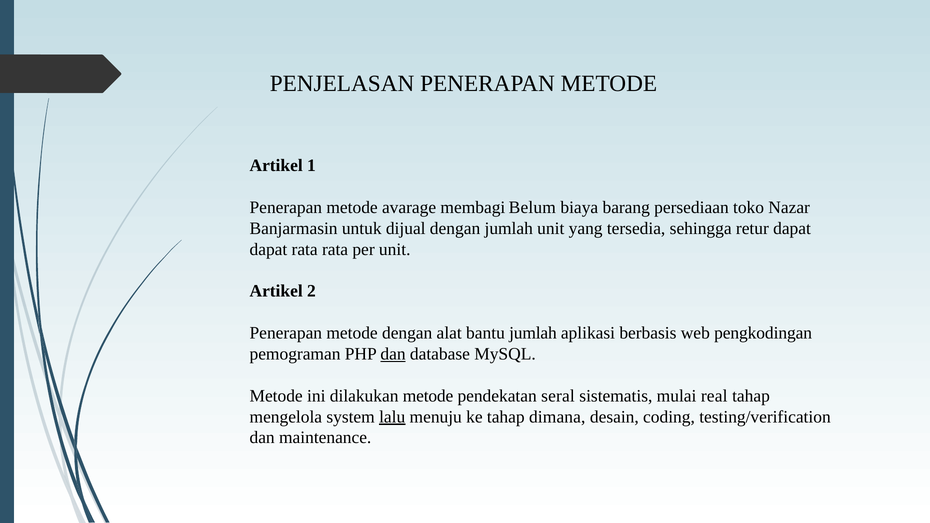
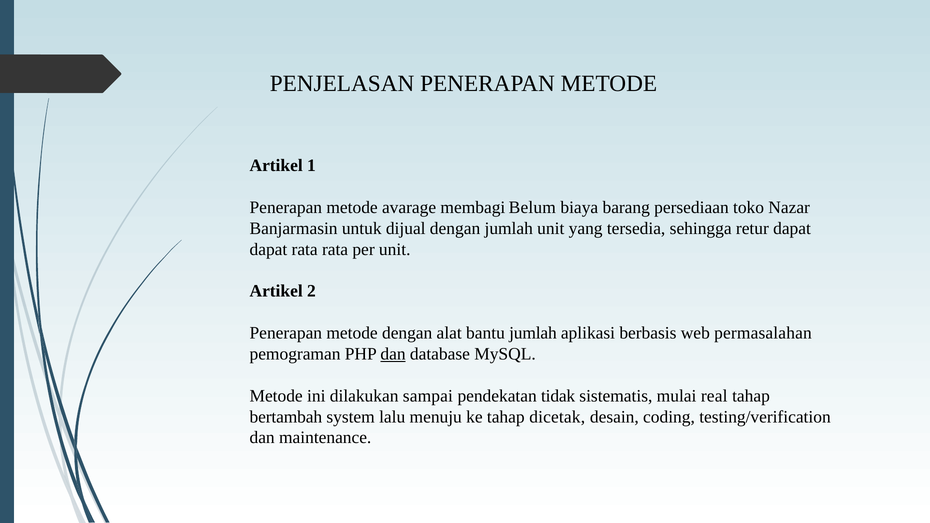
pengkodingan: pengkodingan -> permasalahan
dilakukan metode: metode -> sampai
seral: seral -> tidak
mengelola: mengelola -> bertambah
lalu underline: present -> none
dimana: dimana -> dicetak
